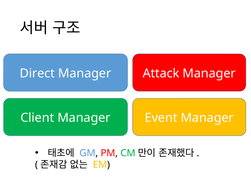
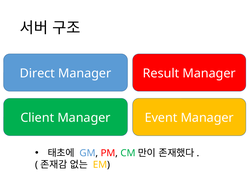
Attack: Attack -> Result
